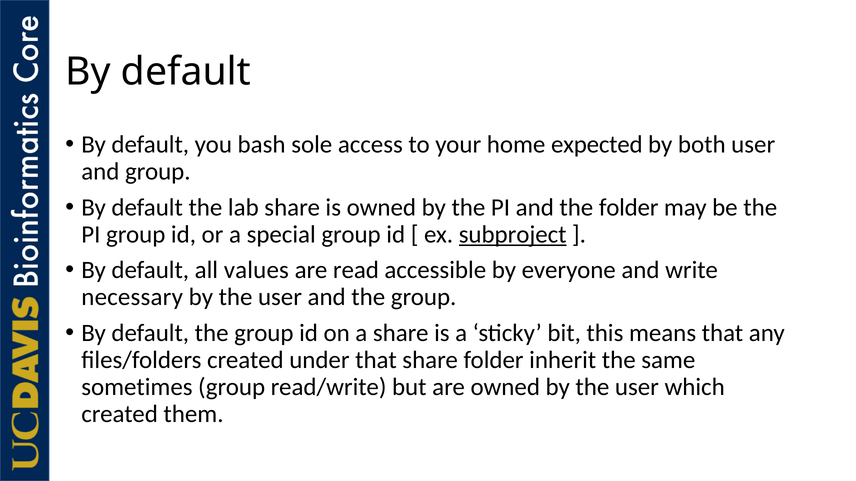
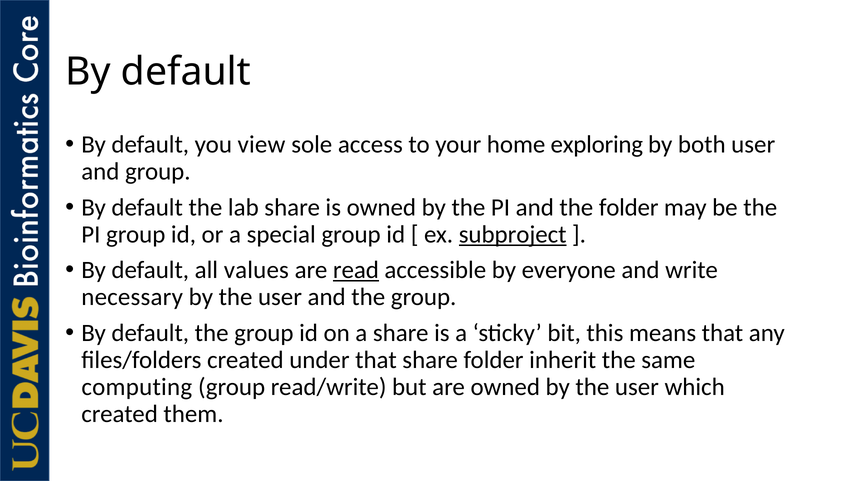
bash: bash -> view
expected: expected -> exploring
read underline: none -> present
sometimes: sometimes -> computing
